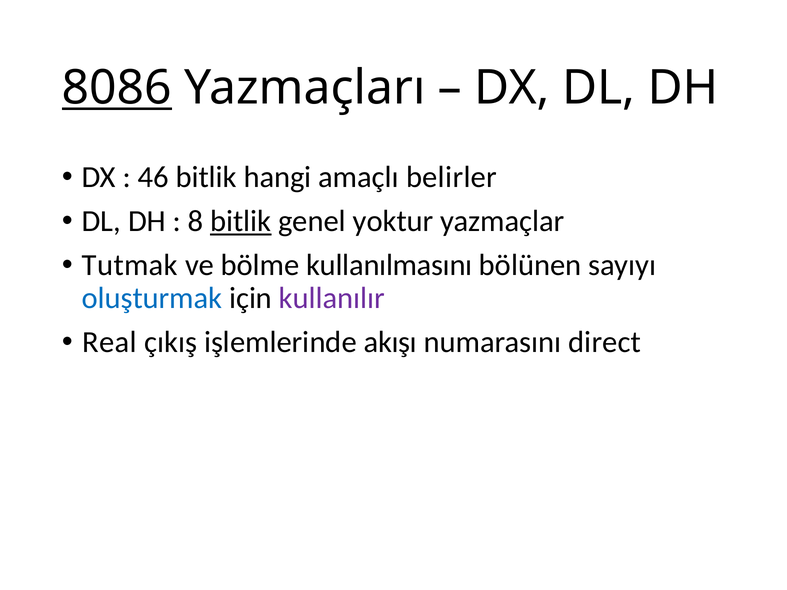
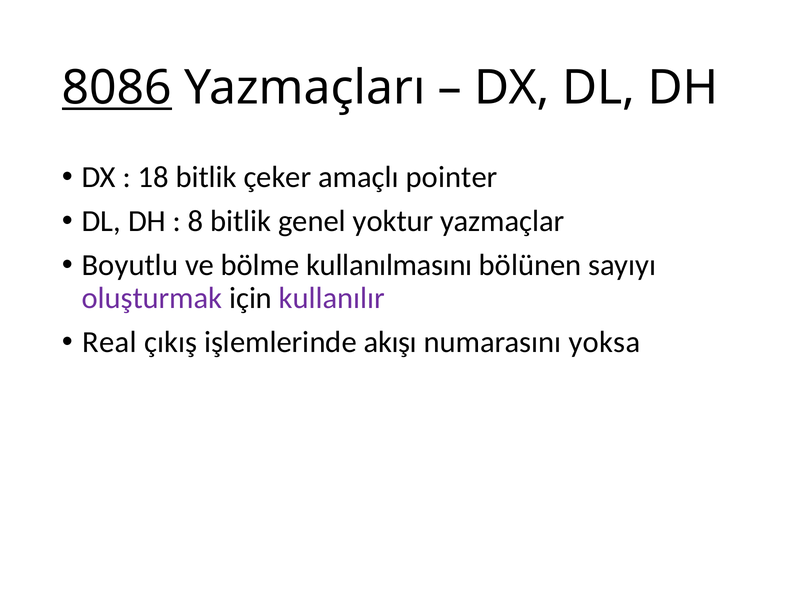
46: 46 -> 18
hangi: hangi -> çeker
belirler: belirler -> pointer
bitlik at (241, 221) underline: present -> none
Tutmak: Tutmak -> Boyutlu
oluşturmak colour: blue -> purple
direct: direct -> yoksa
